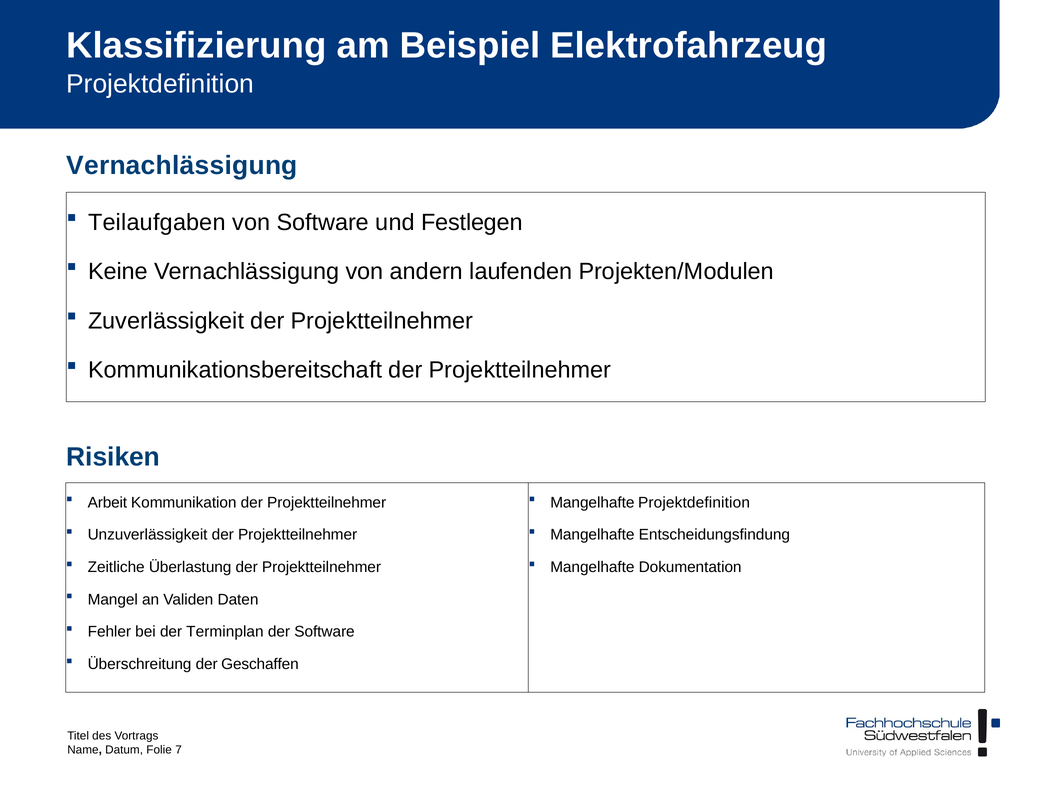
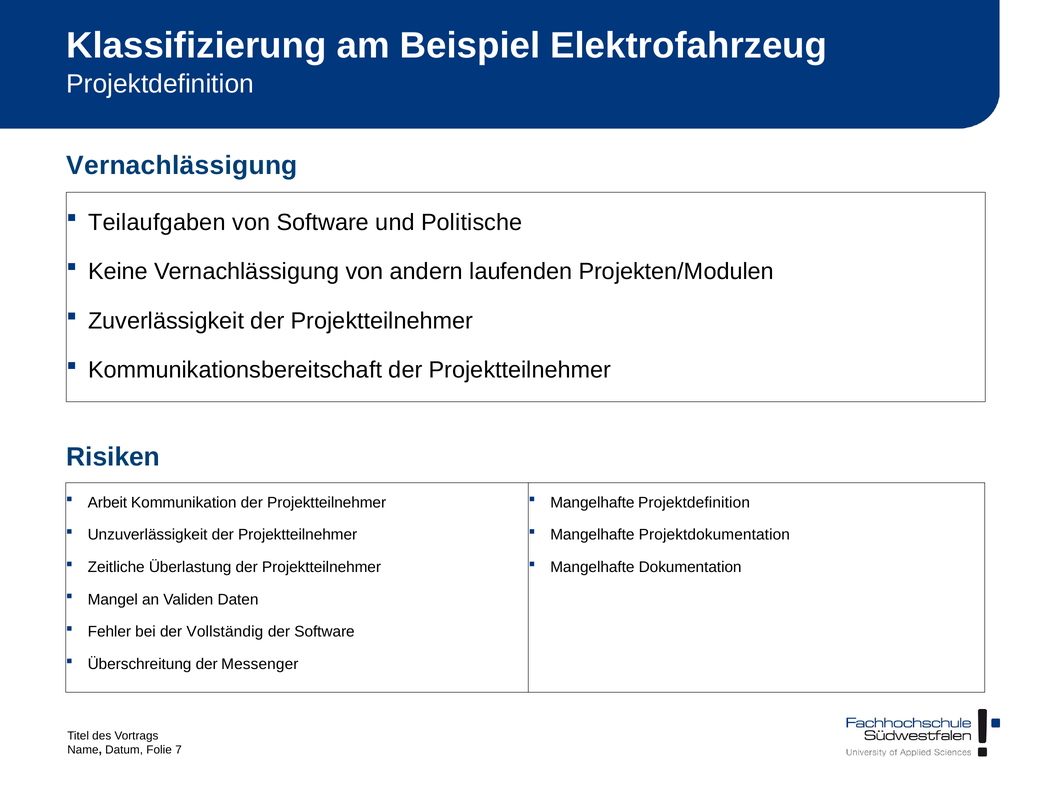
Festlegen: Festlegen -> Politische
Entscheidungsfindung: Entscheidungsfindung -> Projektdokumentation
Terminplan: Terminplan -> Vollständig
Geschaffen: Geschaffen -> Messenger
